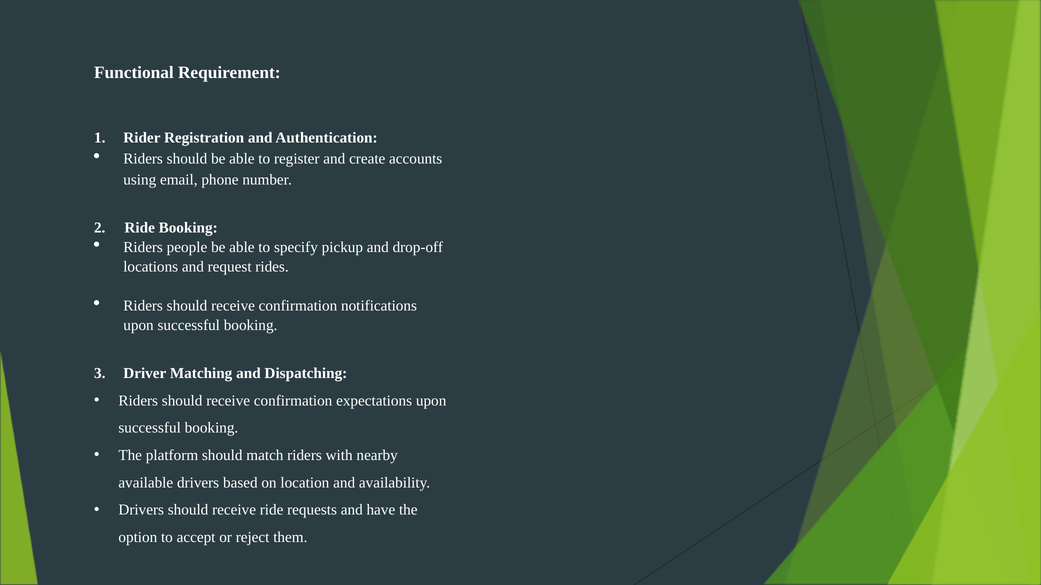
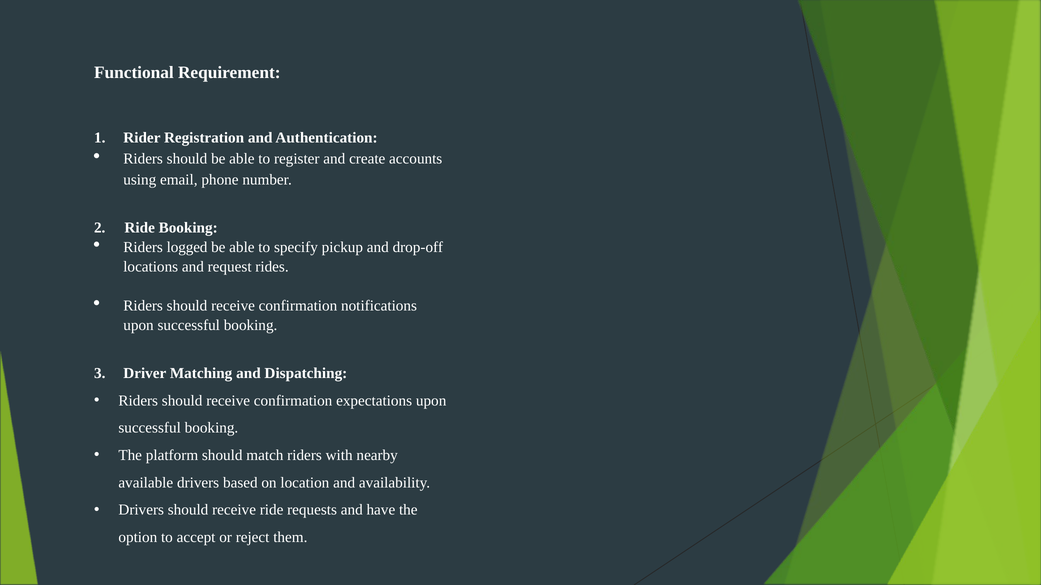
people: people -> logged
